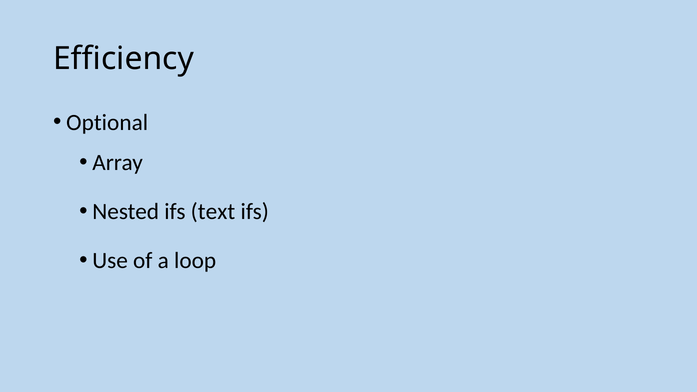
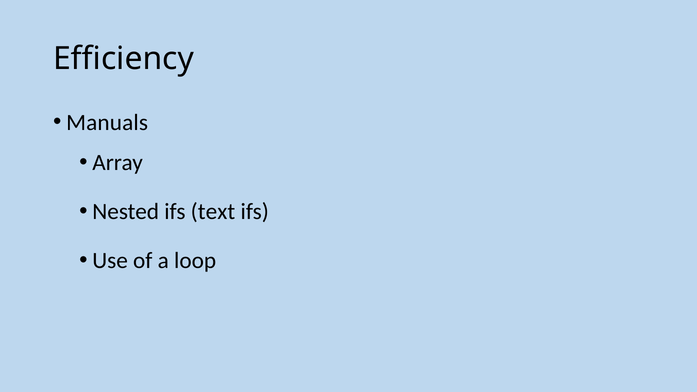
Optional: Optional -> Manuals
